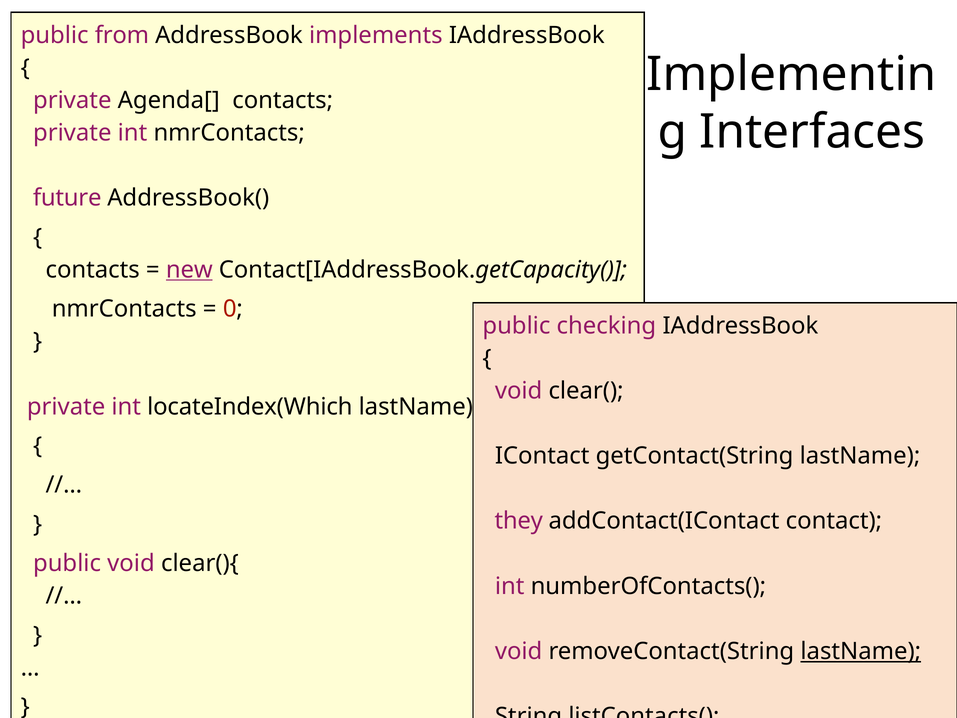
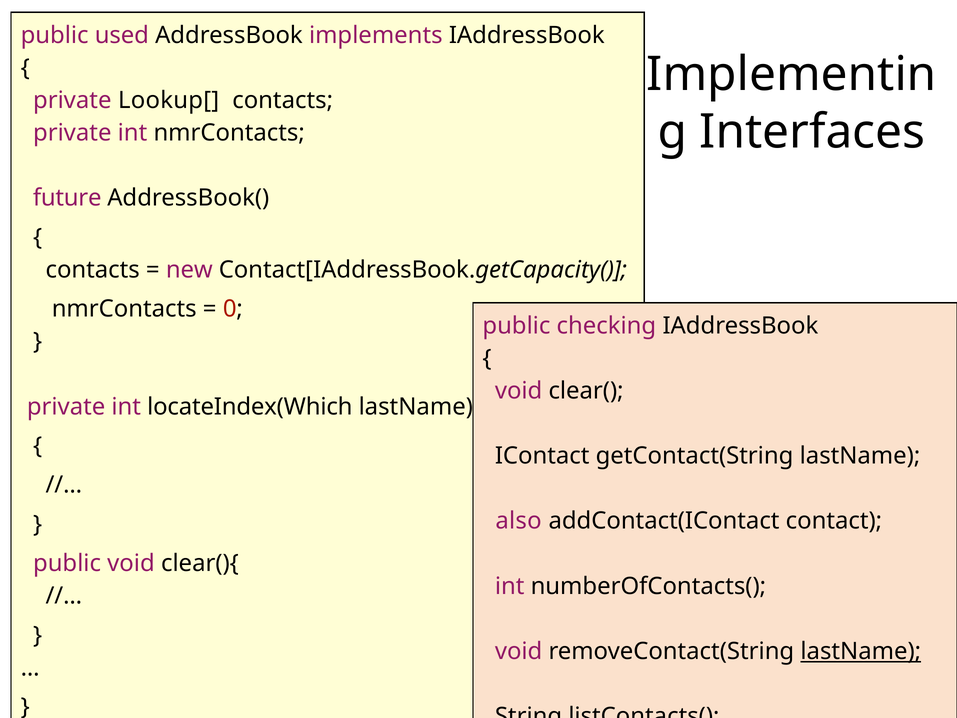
from: from -> used
Agenda[: Agenda[ -> Lookup[
new underline: present -> none
they: they -> also
